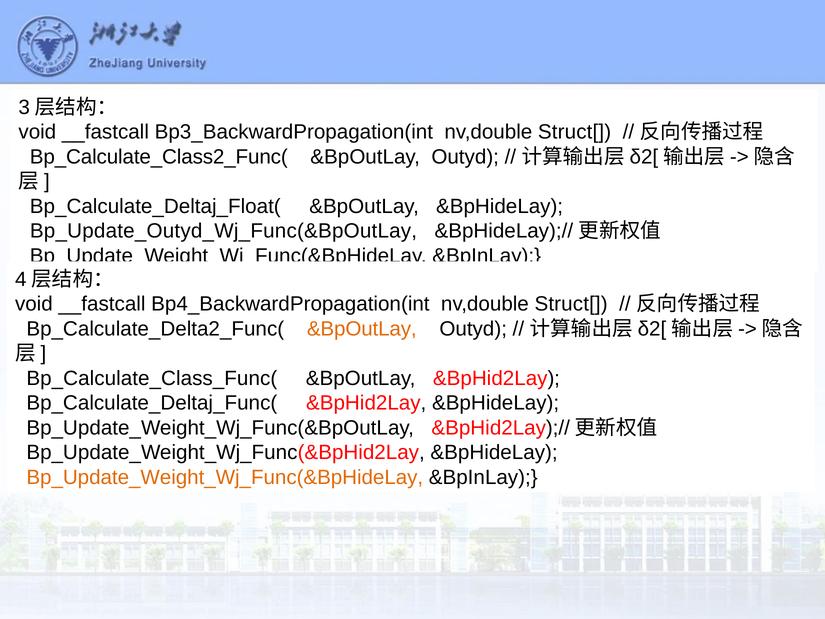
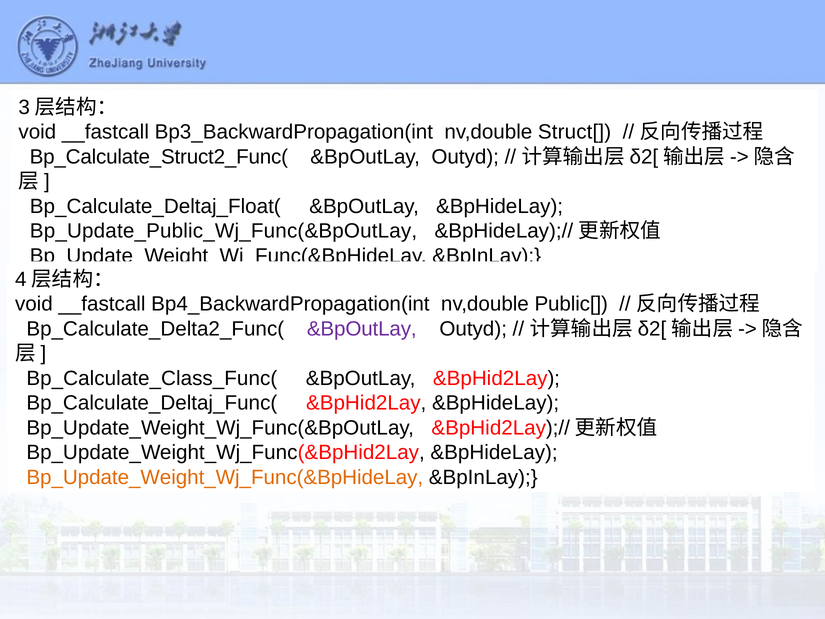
Bp_Calculate_Class2_Func(: Bp_Calculate_Class2_Func( -> Bp_Calculate_Struct2_Func(
Bp_Update_Outyd_Wj_Func(&BpOutLay: Bp_Update_Outyd_Wj_Func(&BpOutLay -> Bp_Update_Public_Wj_Func(&BpOutLay
Bp4_BackwardPropagation(int nv,double Struct[: Struct[ -> Public[
&BpOutLay at (362, 329) colour: orange -> purple
